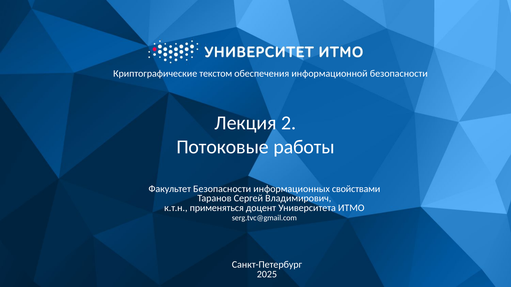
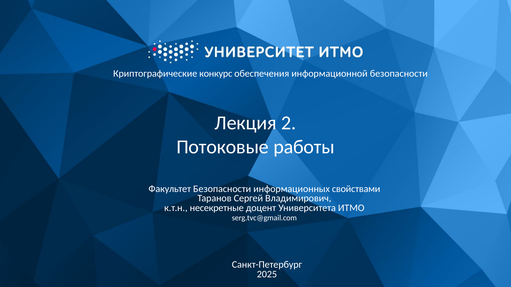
текстом: текстом -> конкурс
применяться: применяться -> несекретные
